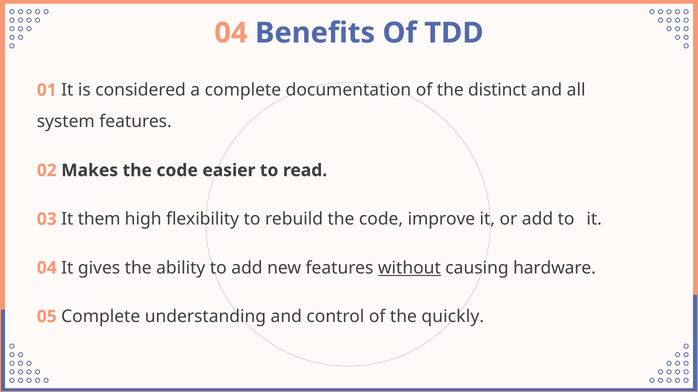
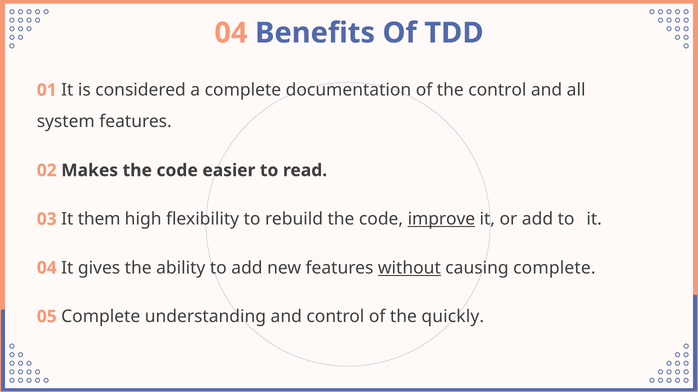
the distinct: distinct -> control
improve underline: none -> present
causing hardware: hardware -> complete
